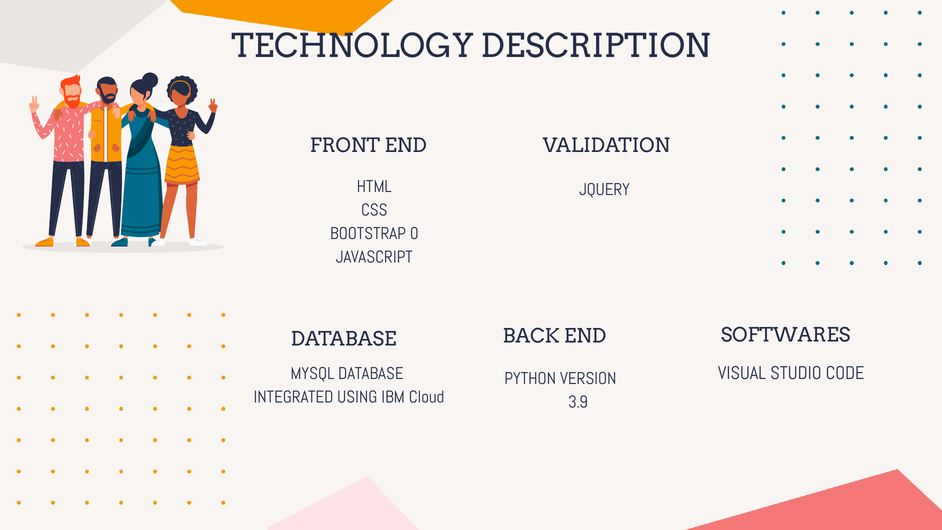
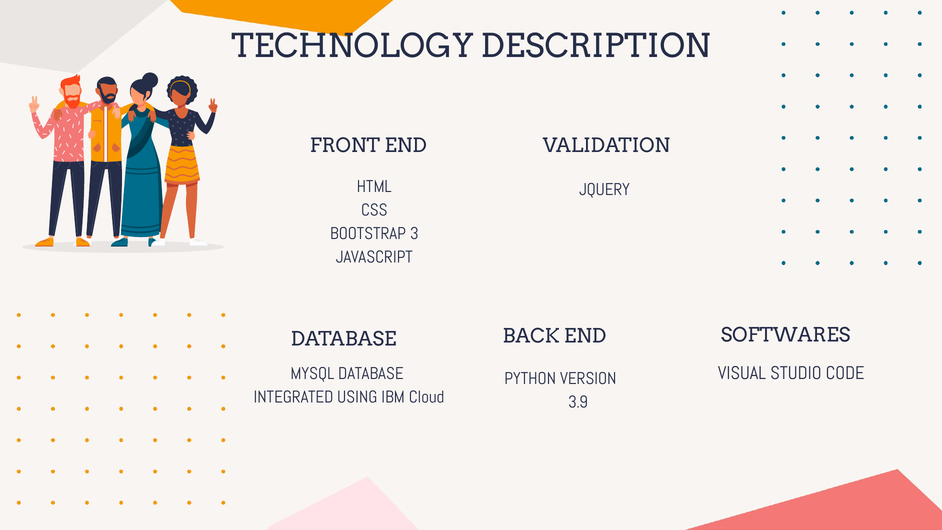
0: 0 -> 3
